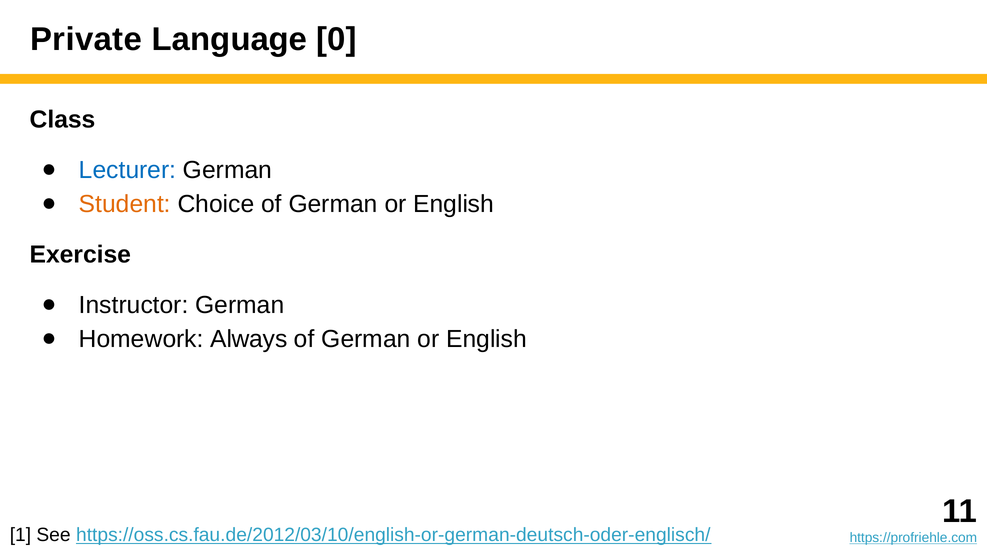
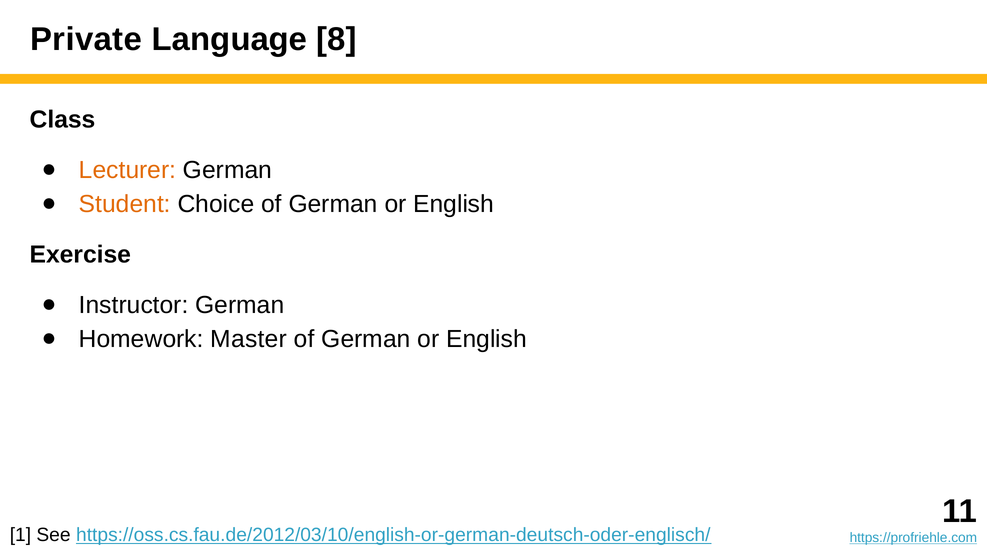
0: 0 -> 8
Lecturer colour: blue -> orange
Always: Always -> Master
